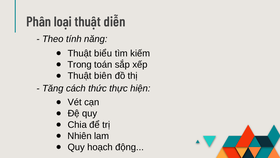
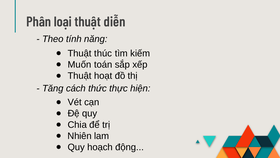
biểu: biểu -> thúc
Trong: Trong -> Muốn
biên: biên -> hoạt
